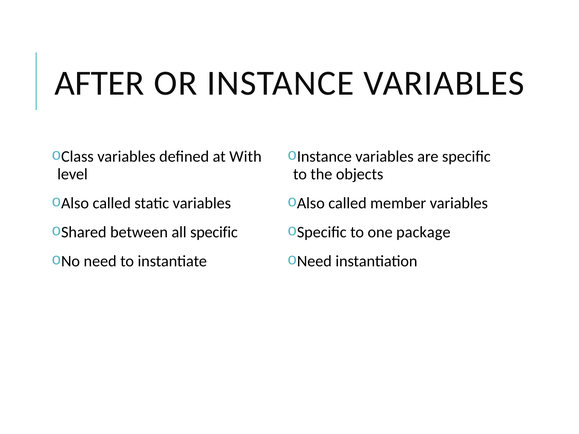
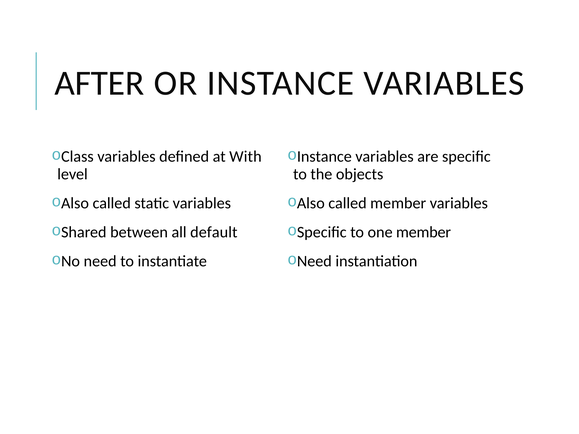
all specific: specific -> default
one package: package -> member
